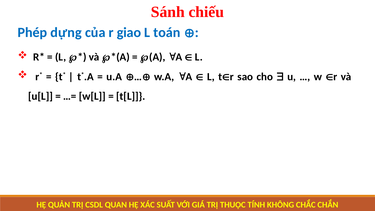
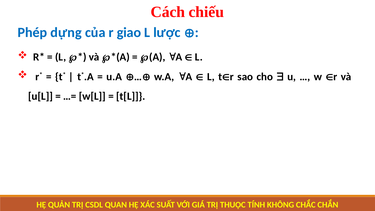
Sánh: Sánh -> Cách
toán: toán -> lược
